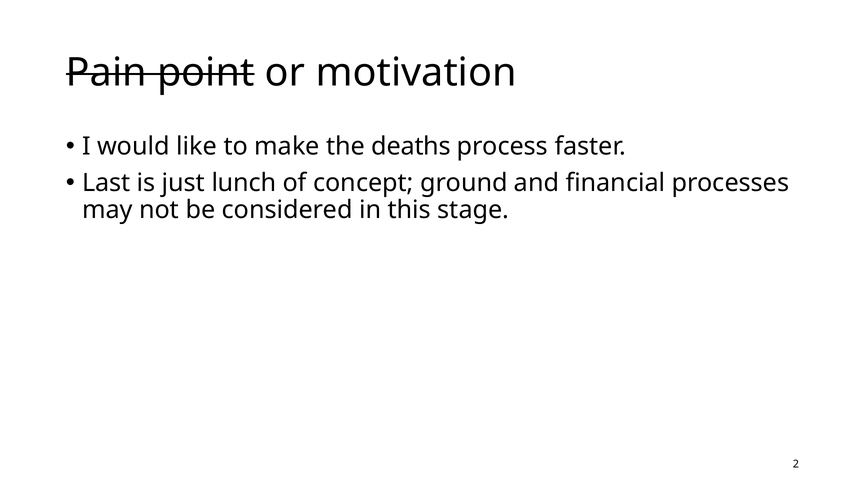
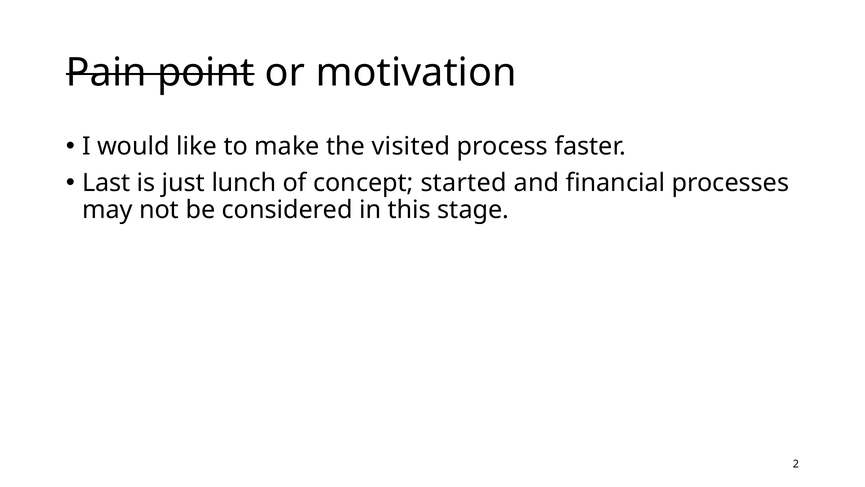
deaths: deaths -> visited
ground: ground -> started
